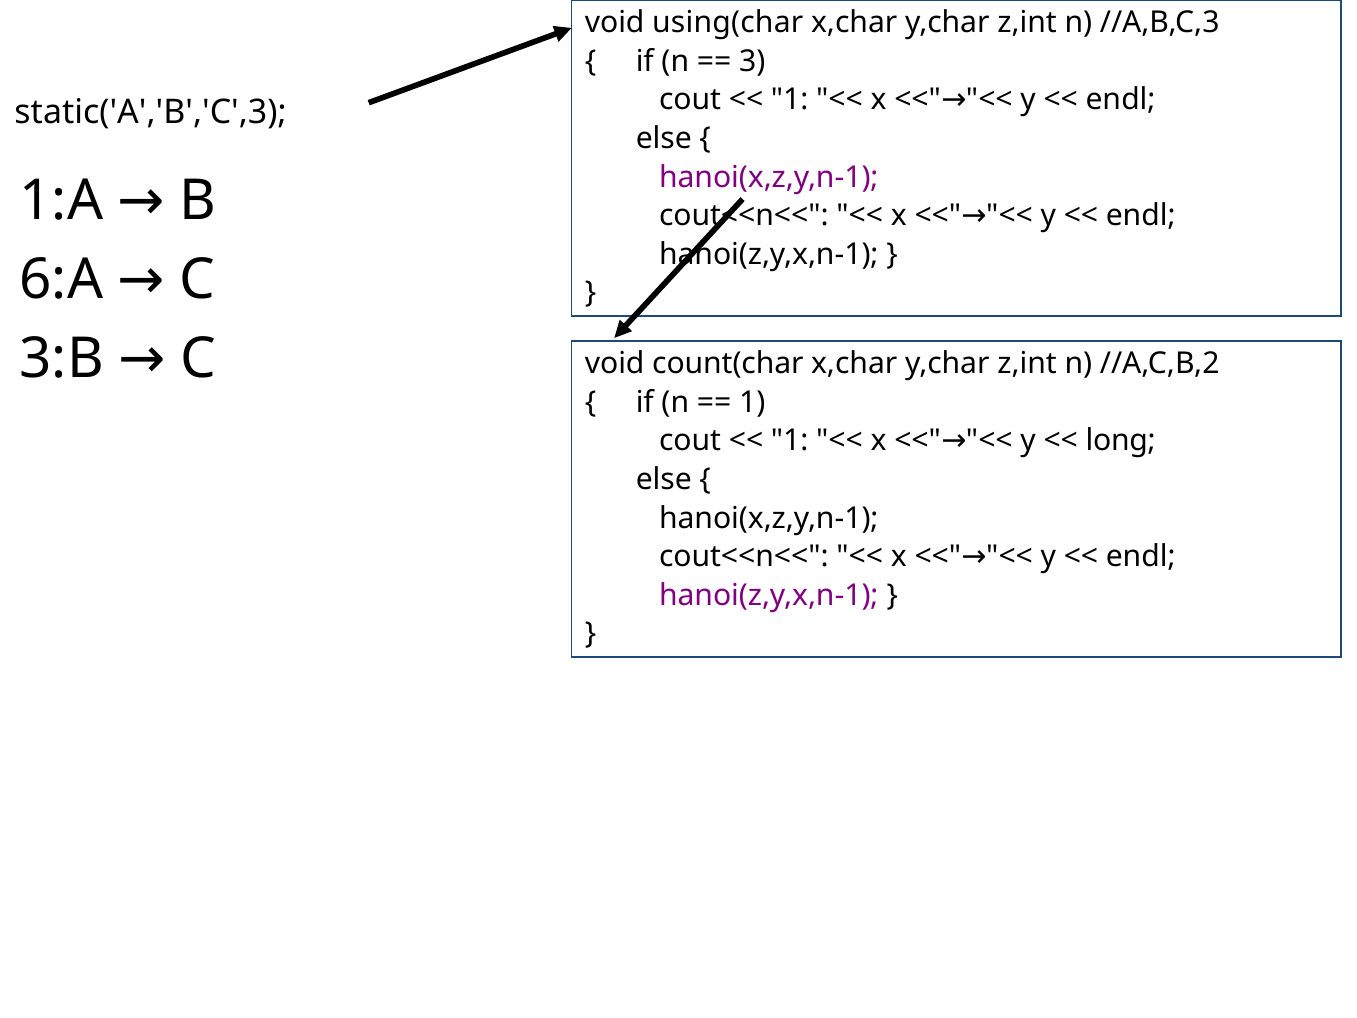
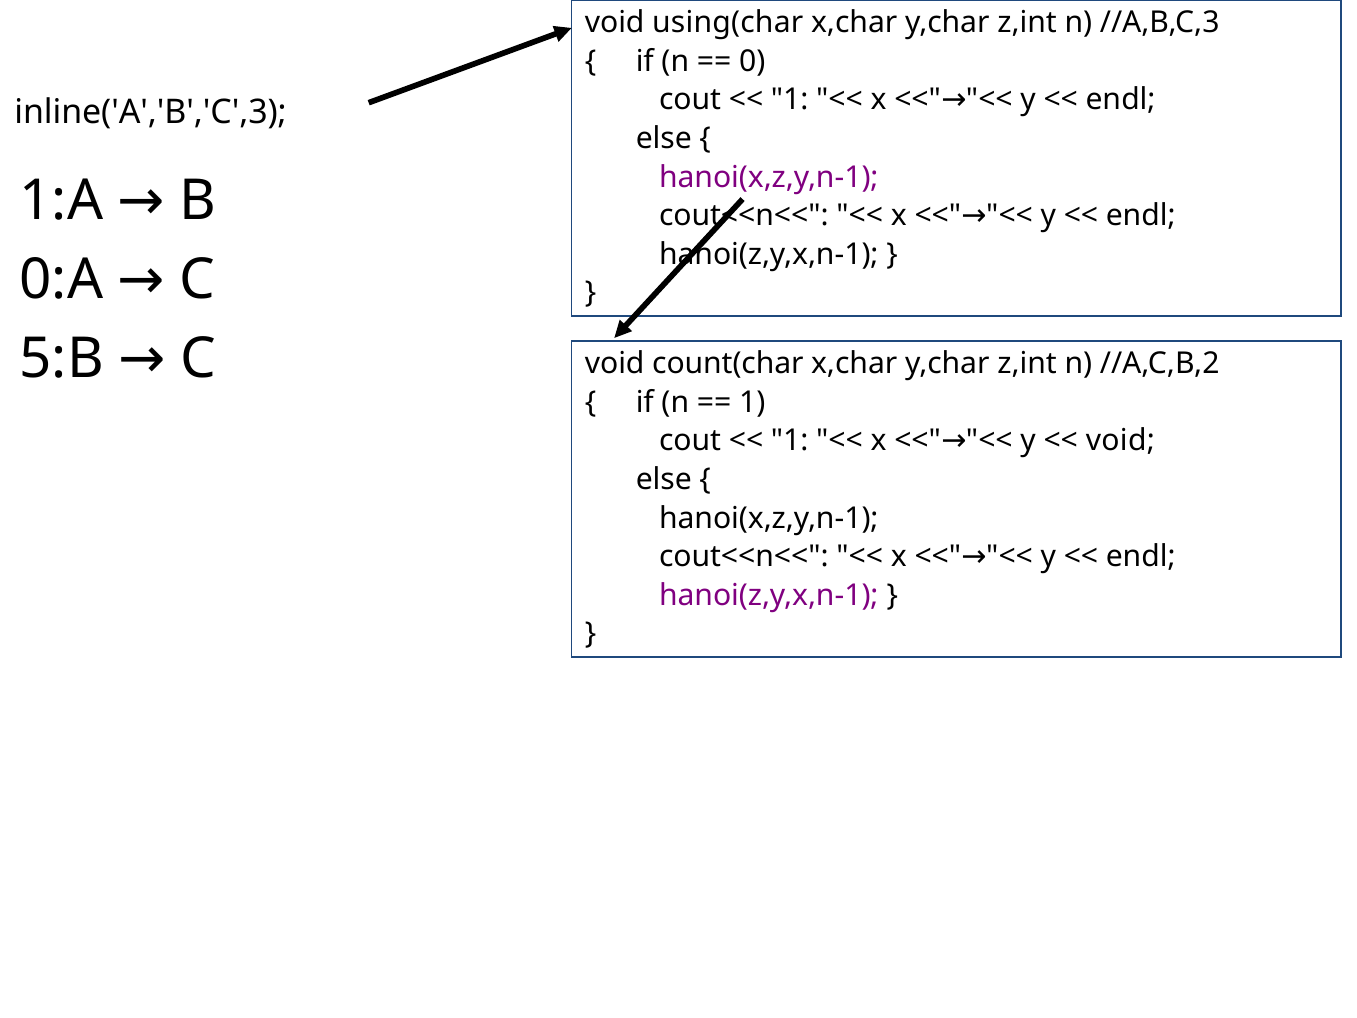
3: 3 -> 0
static('A','B','C',3: static('A','B','C',3 -> inline('A','B','C',3
6:A: 6:A -> 0:A
3:B: 3:B -> 5:B
long at (1121, 441): long -> void
